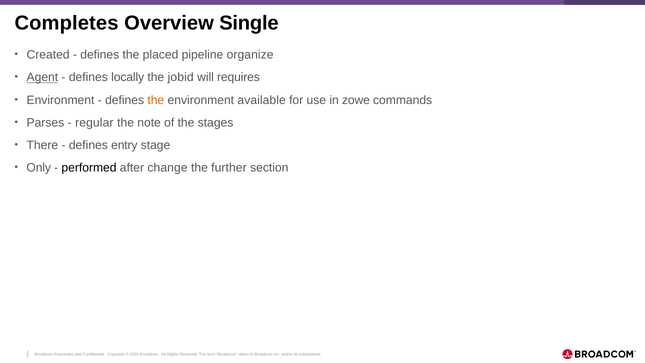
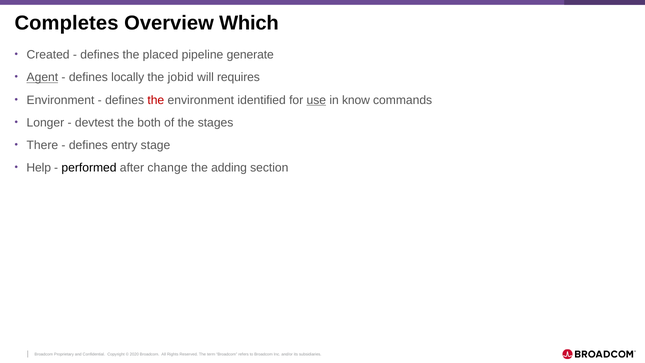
Single: Single -> Which
organize: organize -> generate
the at (156, 100) colour: orange -> red
available: available -> identified
use underline: none -> present
zowe: zowe -> know
Parses: Parses -> Longer
regular: regular -> devtest
note: note -> both
Only: Only -> Help
further: further -> adding
